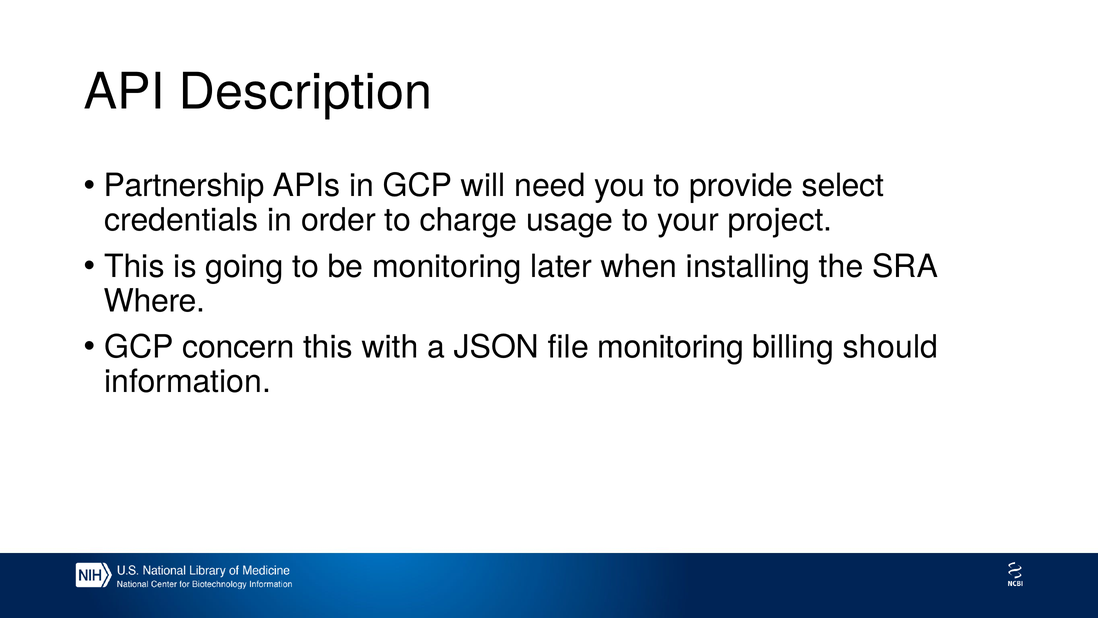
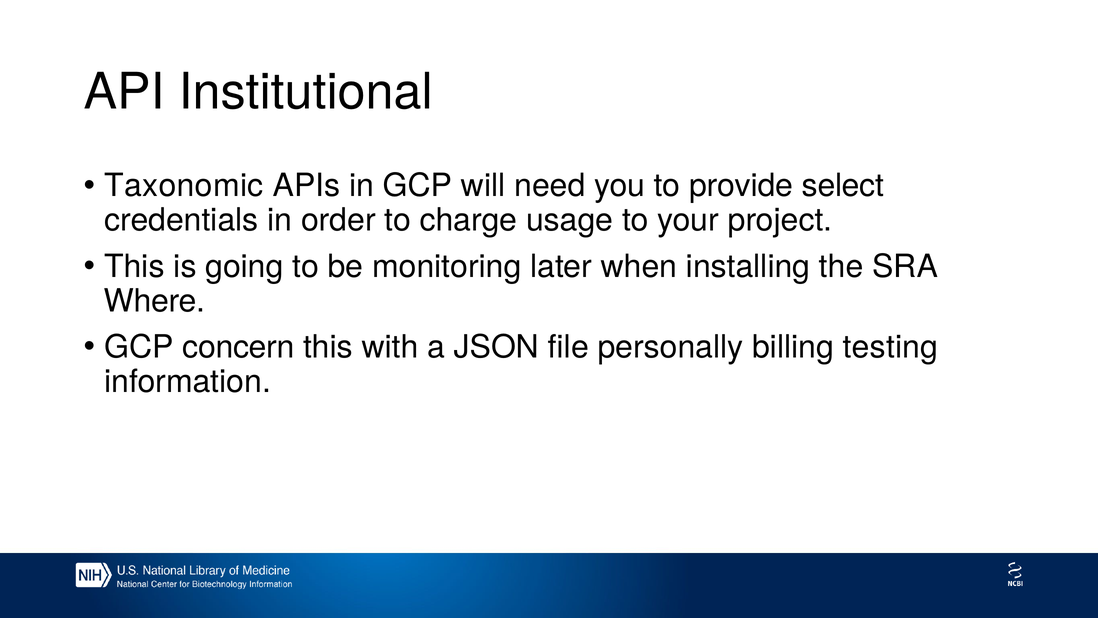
Description: Description -> Institutional
Partnership: Partnership -> Taxonomic
file monitoring: monitoring -> personally
should: should -> testing
